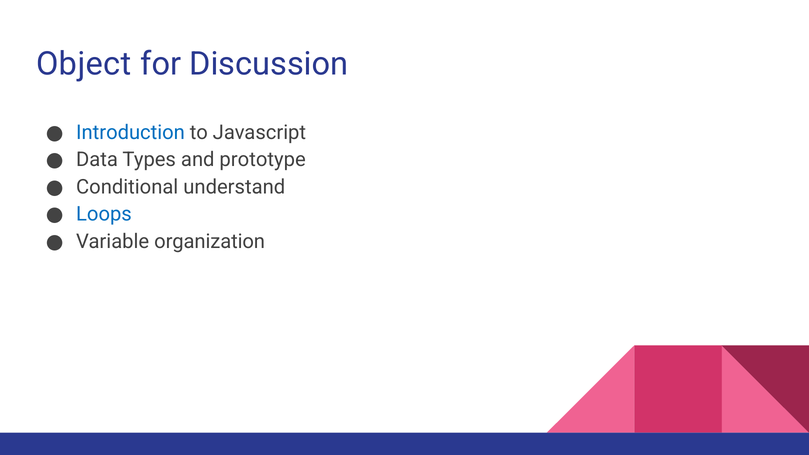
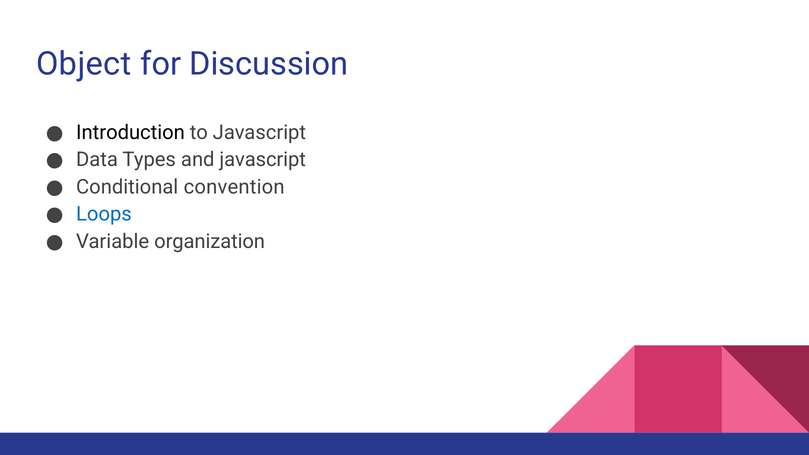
Introduction colour: blue -> black
and prototype: prototype -> javascript
understand: understand -> convention
